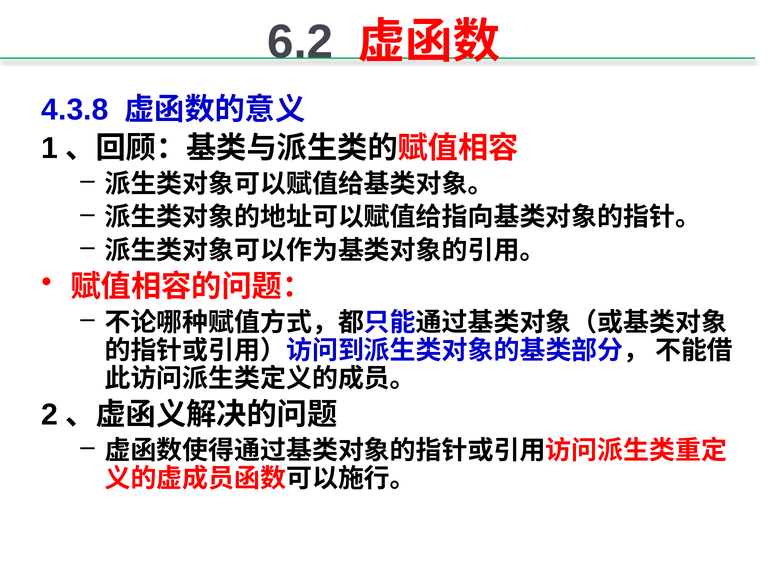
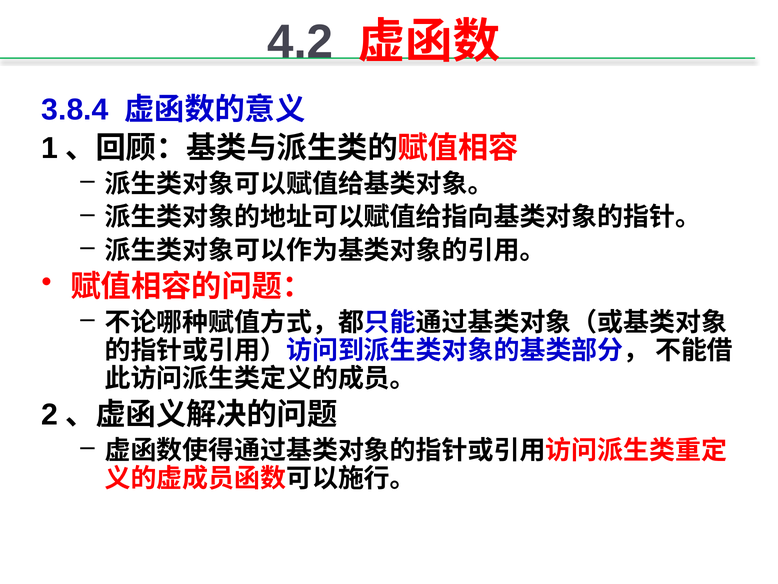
6.2: 6.2 -> 4.2
4.3.8: 4.3.8 -> 3.8.4
